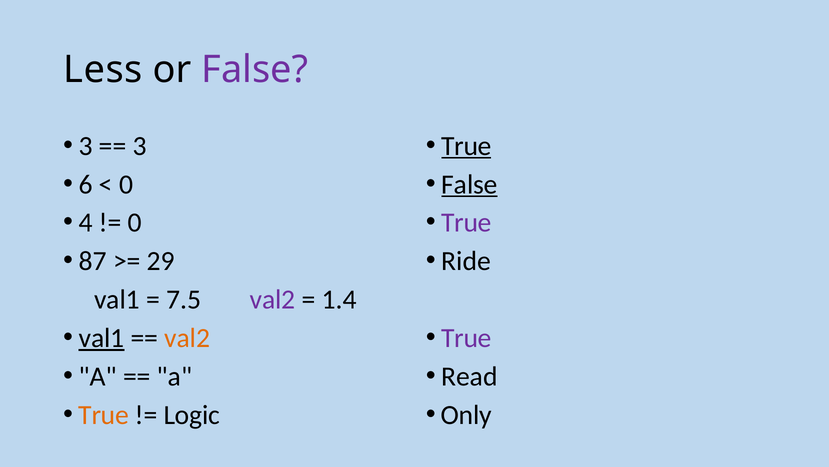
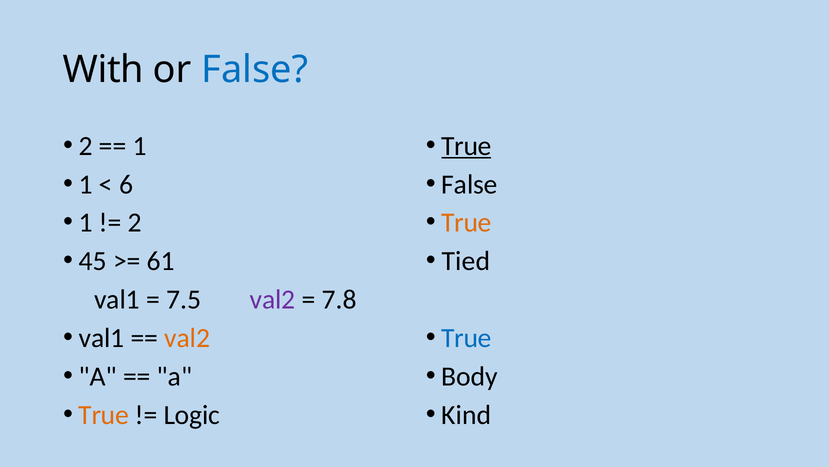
Less: Less -> With
False at (255, 70) colour: purple -> blue
3 at (86, 146): 3 -> 2
3 at (140, 146): 3 -> 1
6 at (86, 184): 6 -> 1
0 at (126, 184): 0 -> 6
False at (470, 184) underline: present -> none
4 at (86, 222): 4 -> 1
0 at (135, 222): 0 -> 2
True at (466, 222) colour: purple -> orange
87: 87 -> 45
29: 29 -> 61
Ride: Ride -> Tied
1.4: 1.4 -> 7.8
val1 at (102, 338) underline: present -> none
True at (466, 338) colour: purple -> blue
Read: Read -> Body
Only: Only -> Kind
